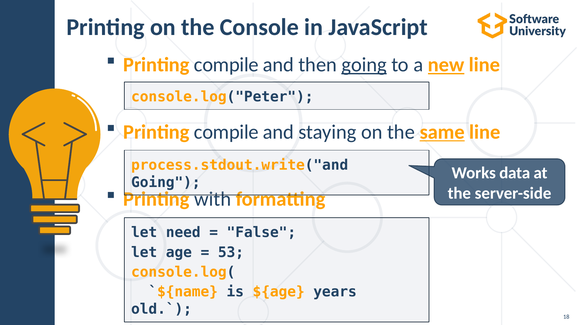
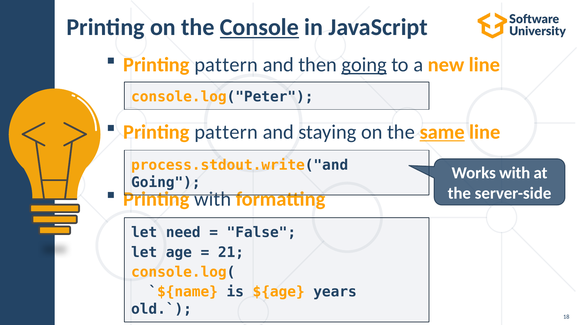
Console underline: none -> present
compile at (226, 65): compile -> pattern
new underline: present -> none
compile at (226, 132): compile -> pattern
Works data: data -> with
53: 53 -> 21
